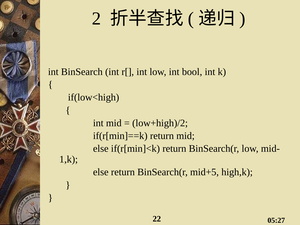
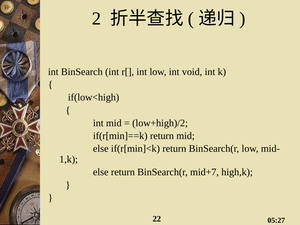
bool: bool -> void
mid+5: mid+5 -> mid+7
